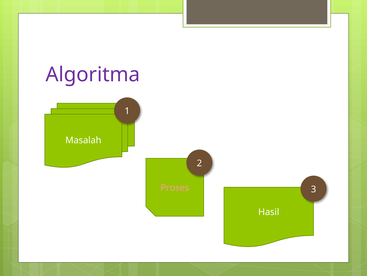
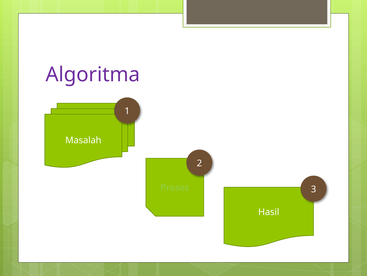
Proses colour: pink -> light green
